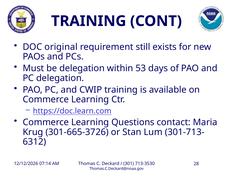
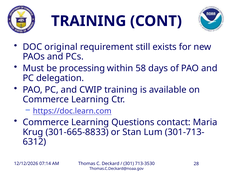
be delegation: delegation -> processing
53: 53 -> 58
301-665-3726: 301-665-3726 -> 301-665-8833
